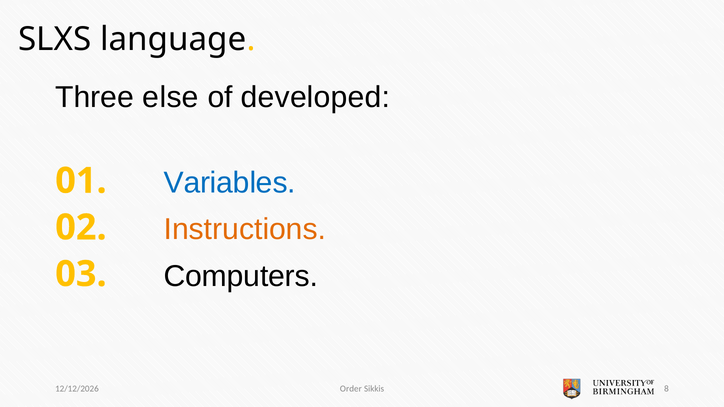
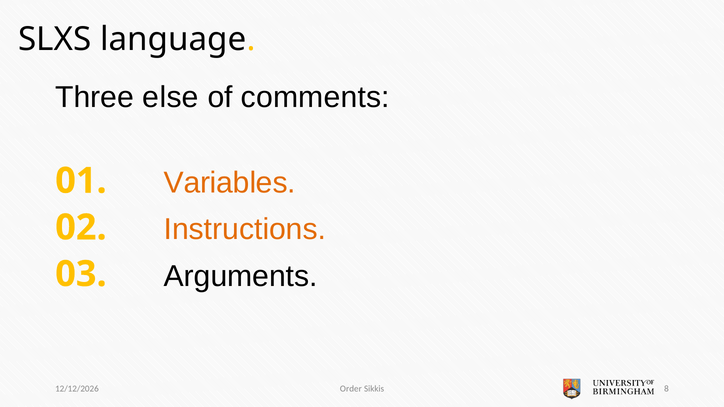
developed: developed -> comments
Variables colour: blue -> orange
Computers: Computers -> Arguments
